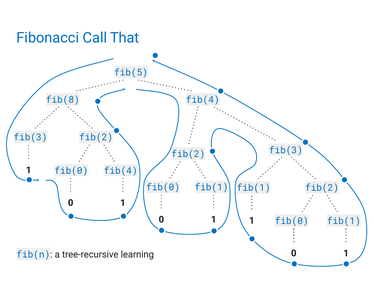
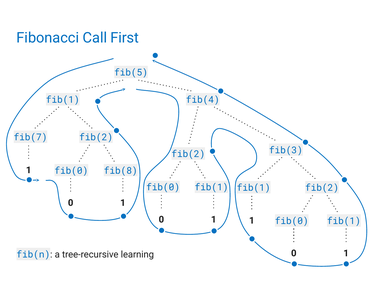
That: That -> First
fib(8 at (63, 100): fib(8 -> fib(1
fib(3 at (30, 137): fib(3 -> fib(7
fib(0 fib(4: fib(4 -> fib(8
